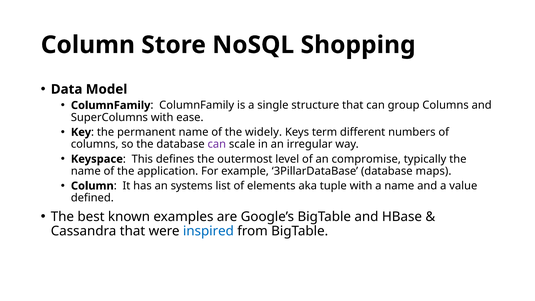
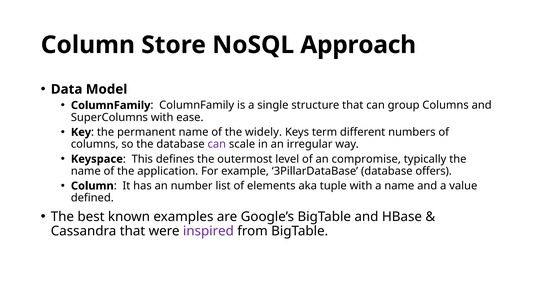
Shopping: Shopping -> Approach
maps: maps -> offers
systems: systems -> number
inspired colour: blue -> purple
